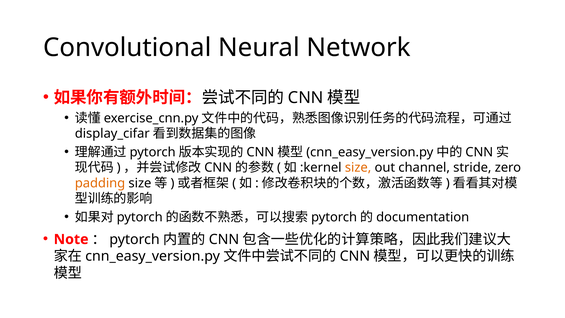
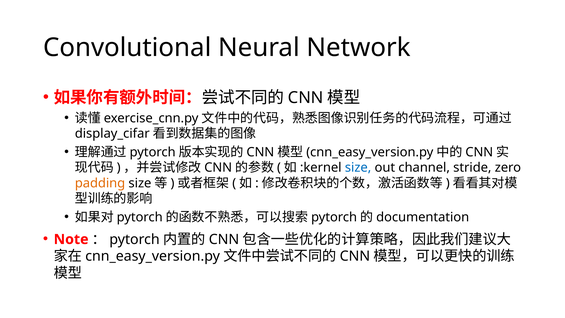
size at (358, 168) colour: orange -> blue
